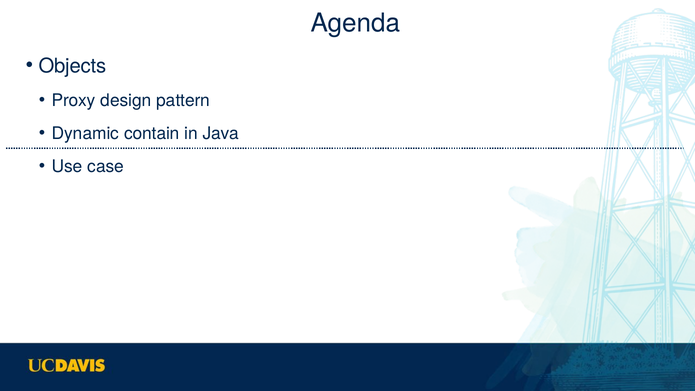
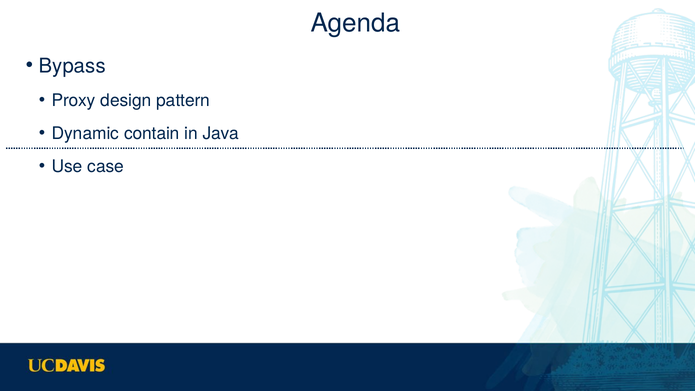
Objects: Objects -> Bypass
